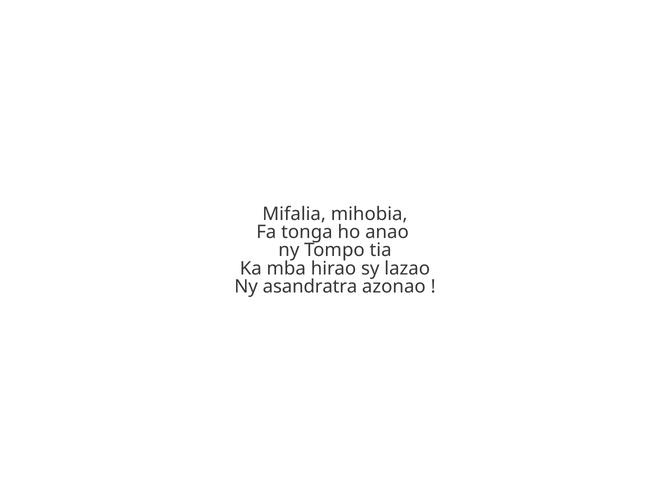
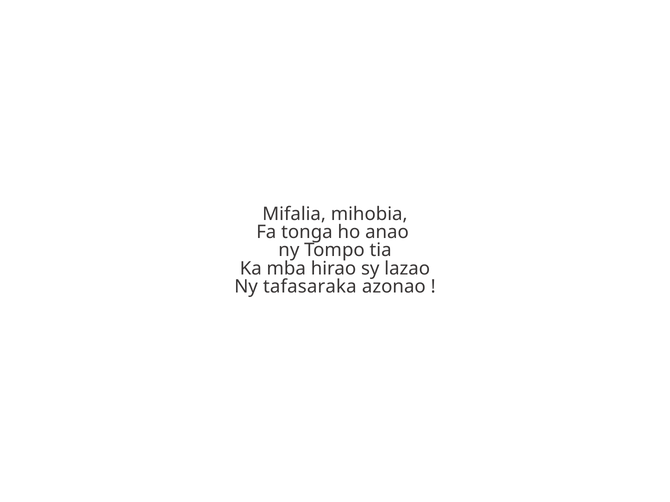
asandratra: asandratra -> tafasaraka
